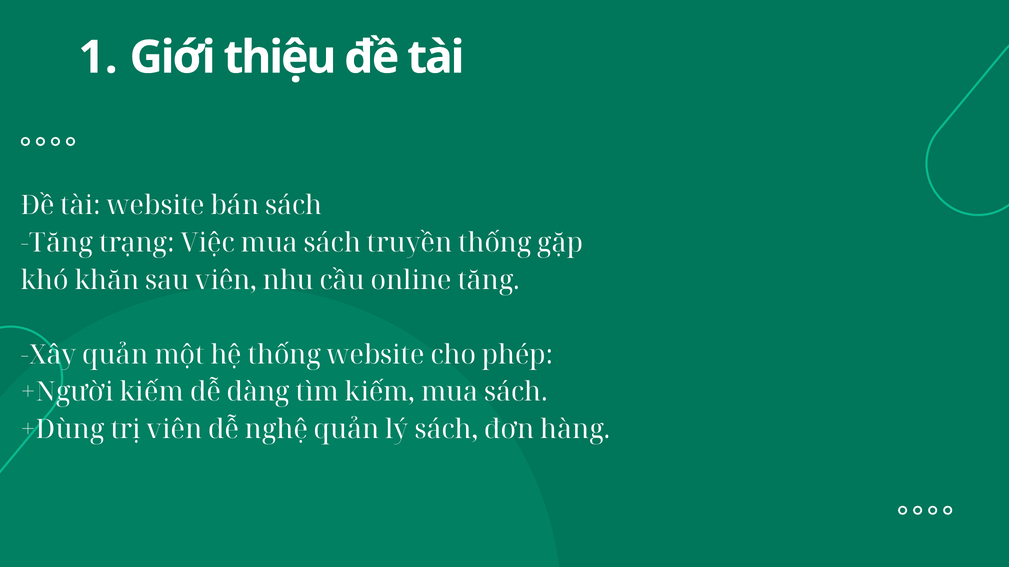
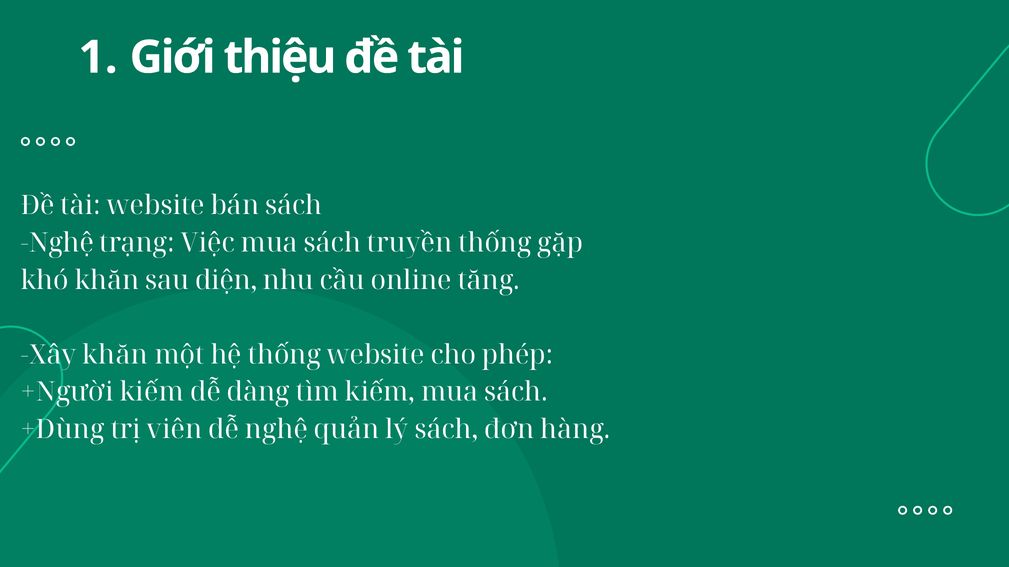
Tăng at (57, 243): Tăng -> Nghệ
sau viên: viên -> diện
Xây quản: quản -> khăn
